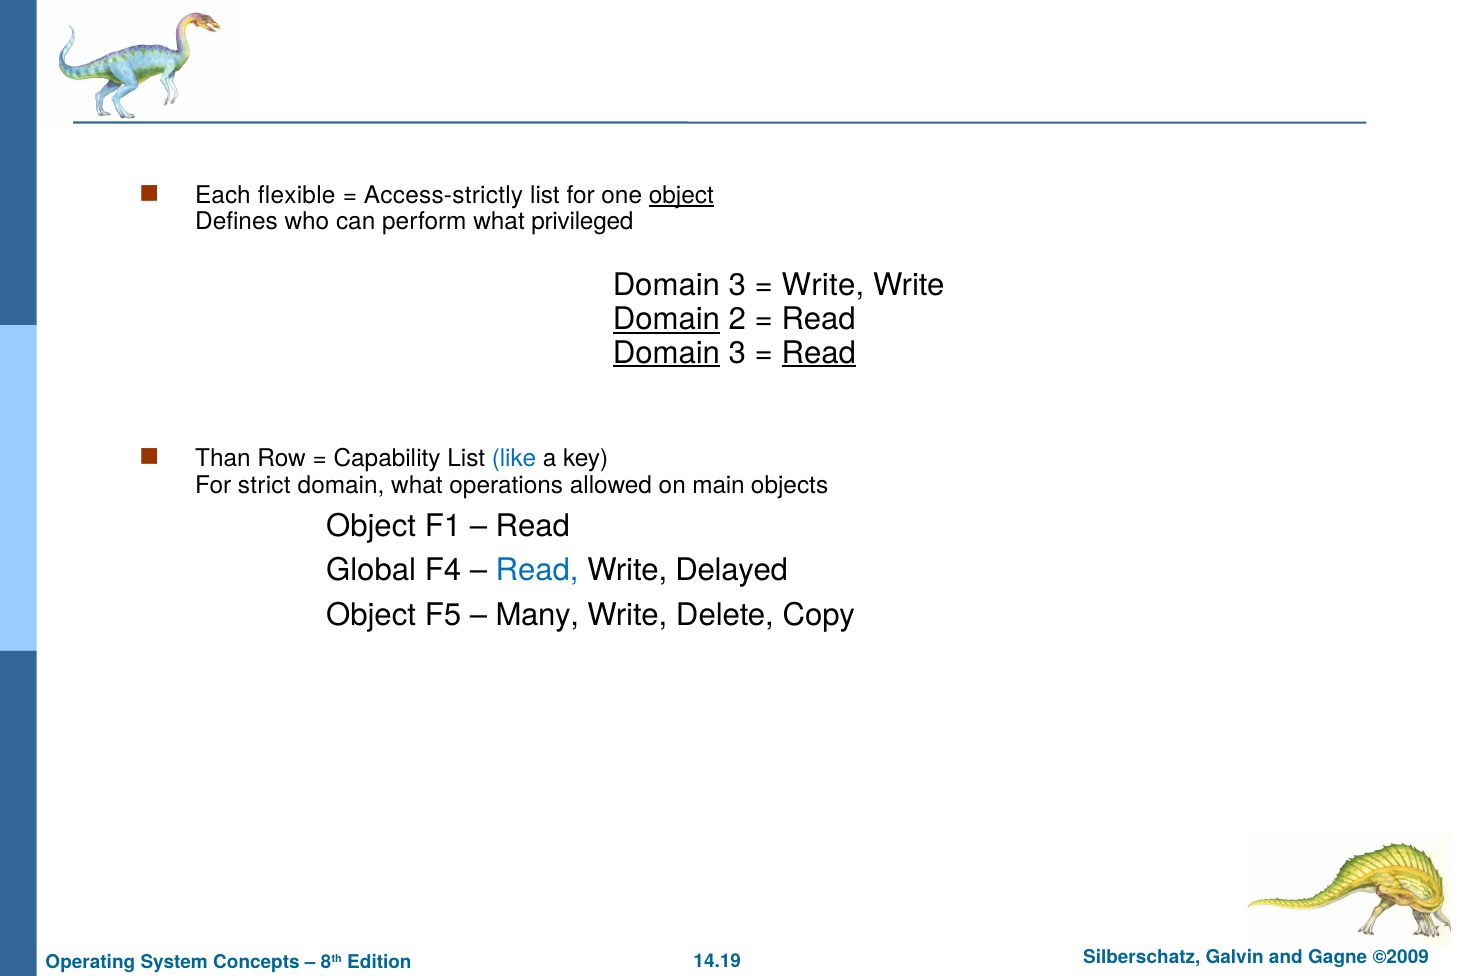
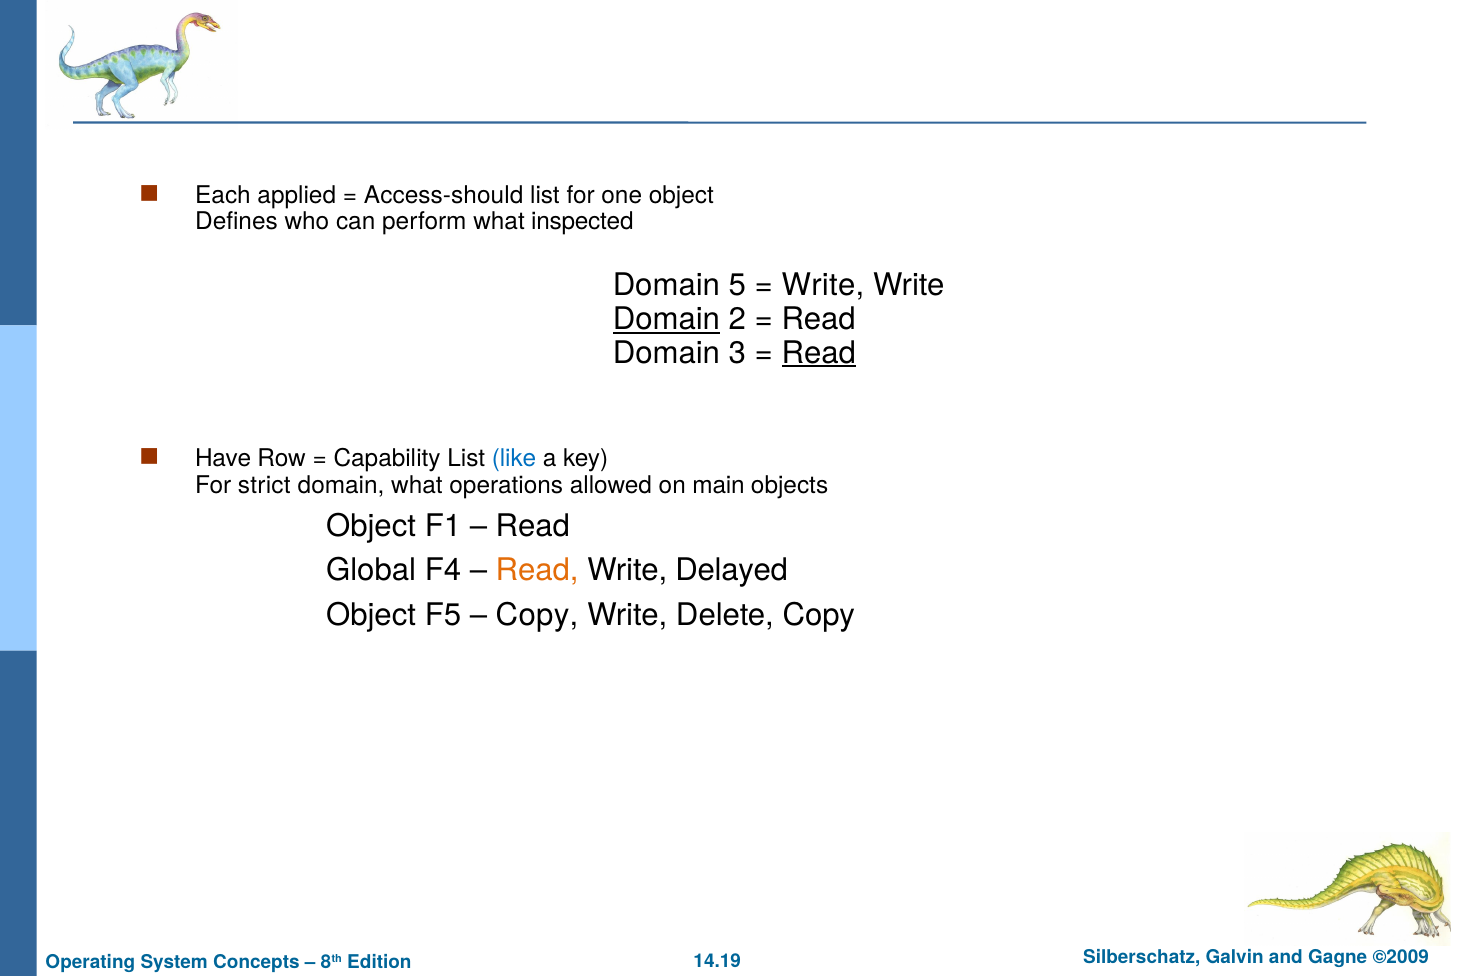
flexible: flexible -> applied
Access-strictly: Access-strictly -> Access-should
object at (681, 196) underline: present -> none
privileged: privileged -> inspected
3 at (737, 286): 3 -> 5
Domain at (666, 353) underline: present -> none
Than: Than -> Have
Read at (537, 571) colour: blue -> orange
Many at (537, 615): Many -> Copy
